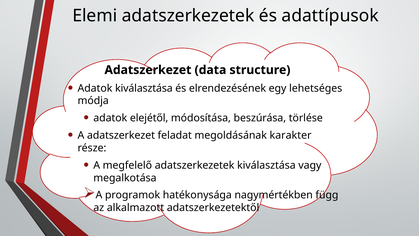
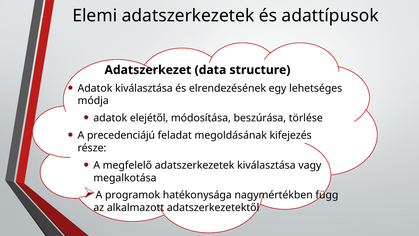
A adatszerkezet: adatszerkezet -> precedenciájú
karakter: karakter -> kifejezés
